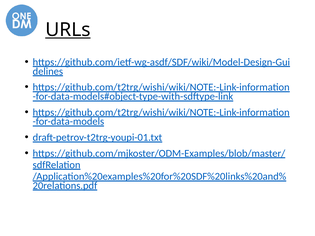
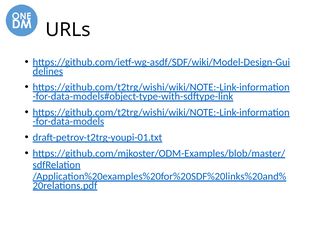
URLs underline: present -> none
